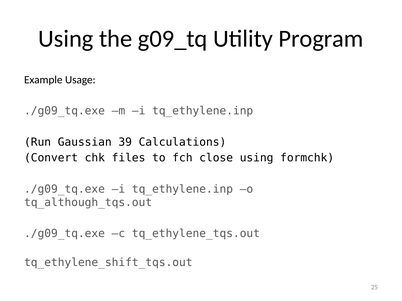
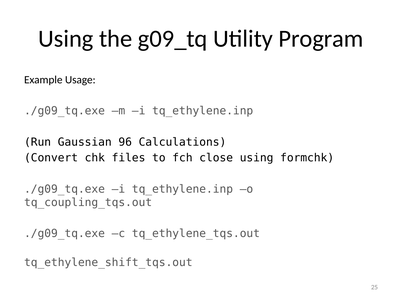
39: 39 -> 96
tq_although_tqs.out: tq_although_tqs.out -> tq_coupling_tqs.out
